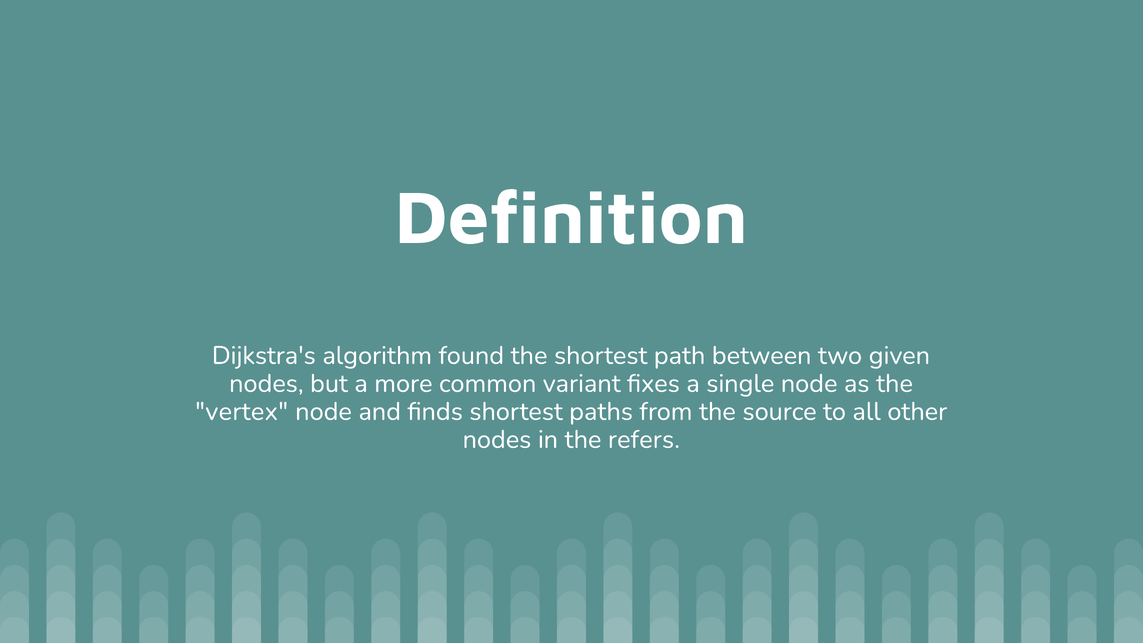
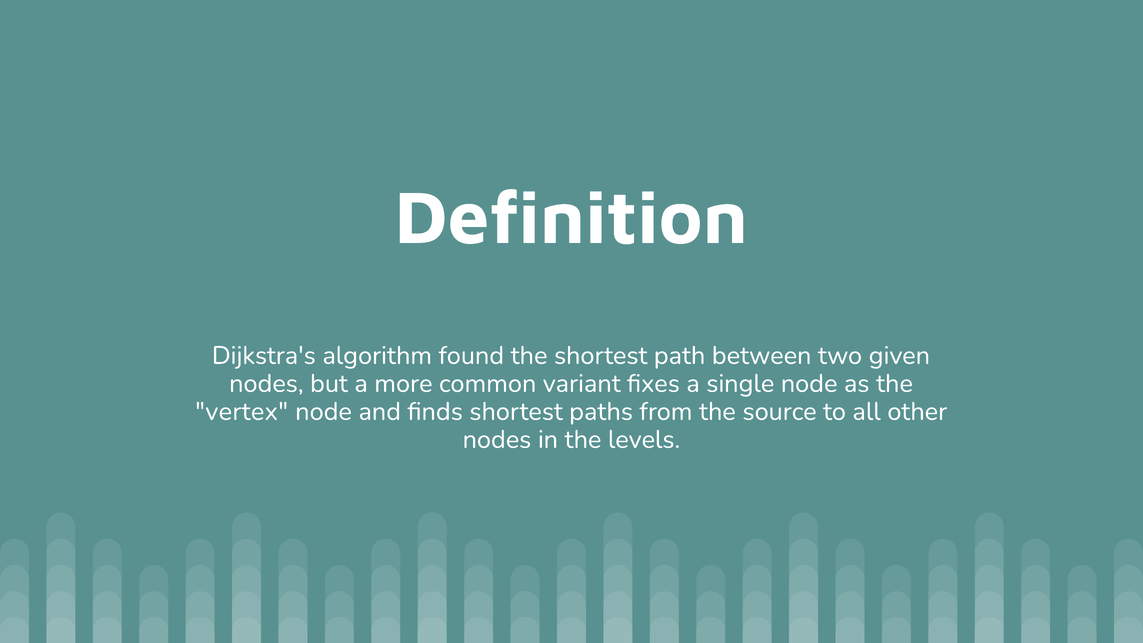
refers: refers -> levels
